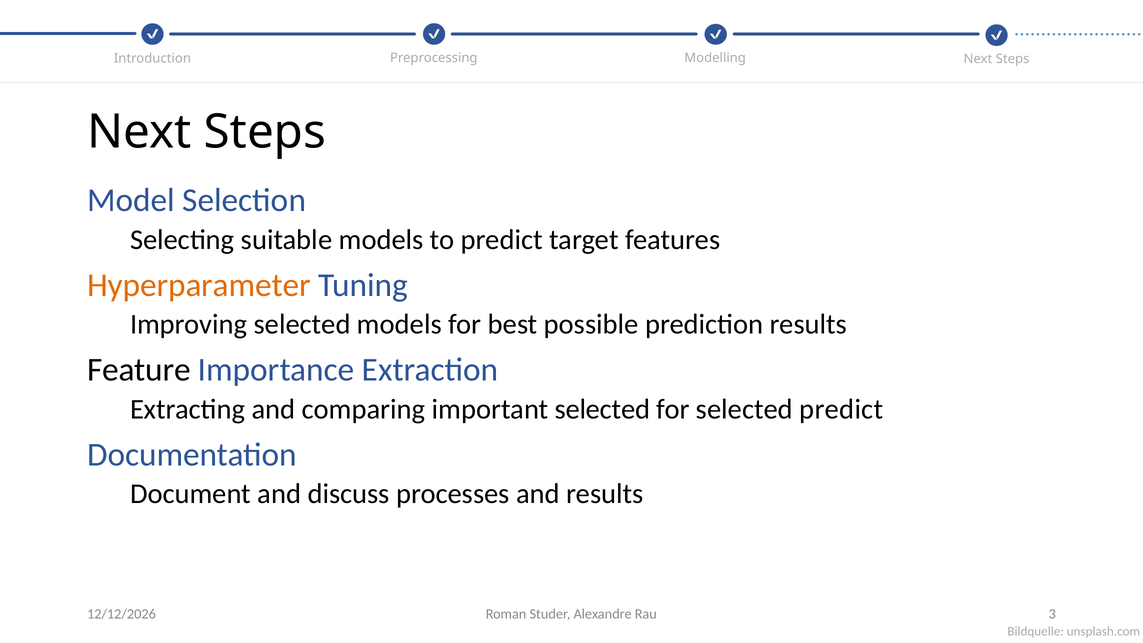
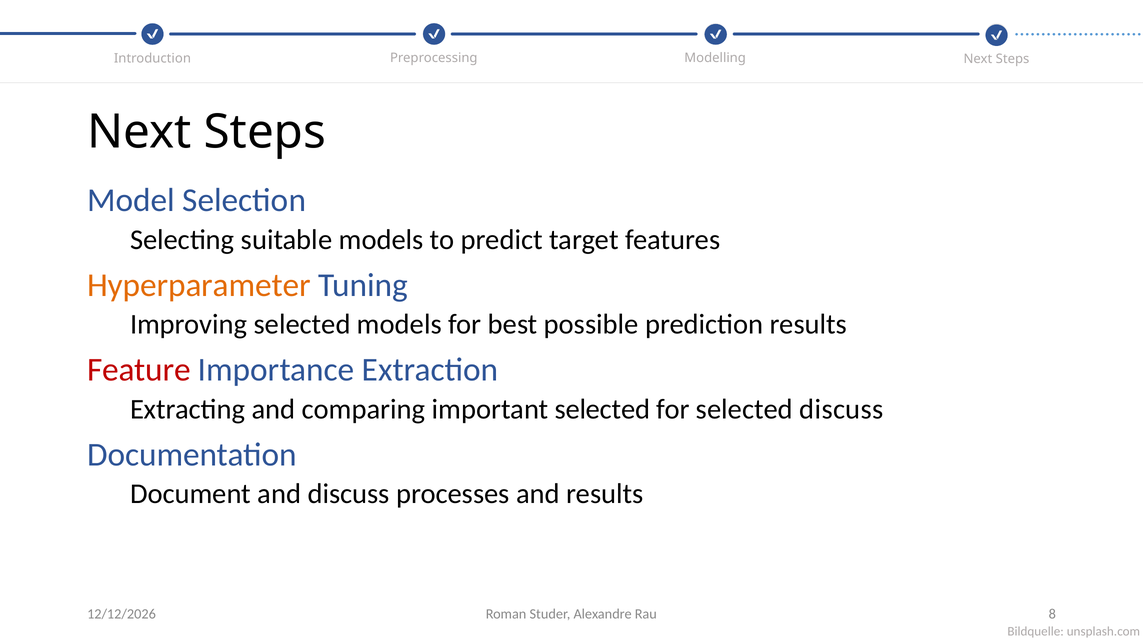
Feature colour: black -> red
selected predict: predict -> discuss
3: 3 -> 8
